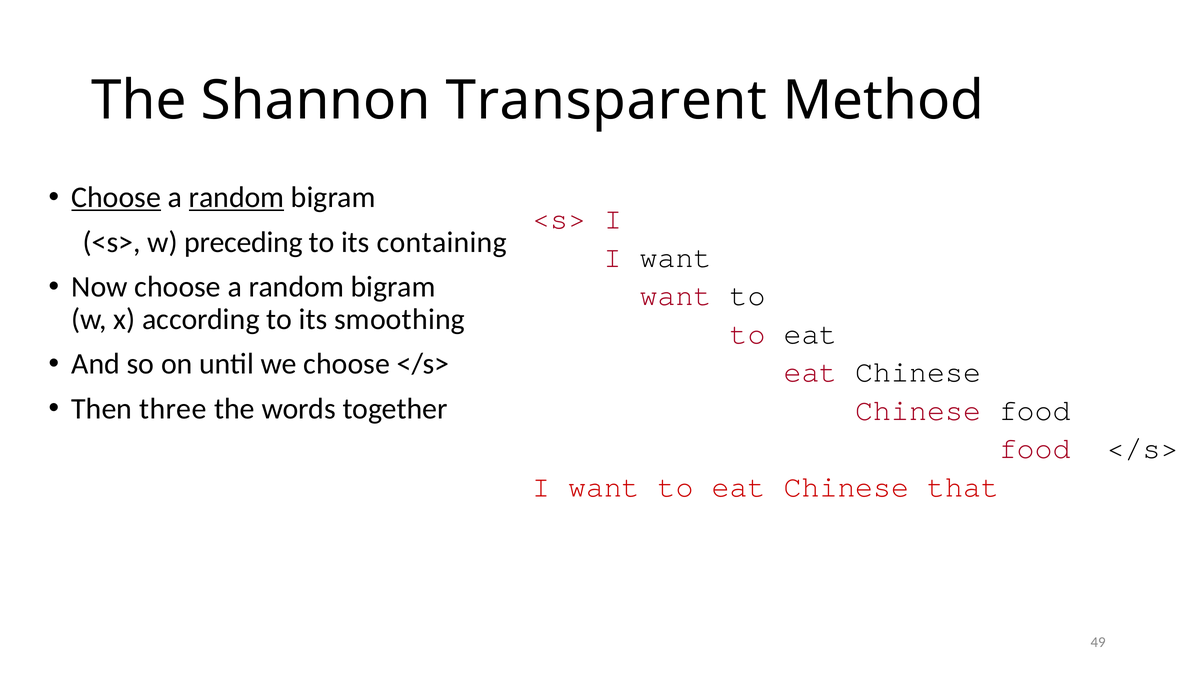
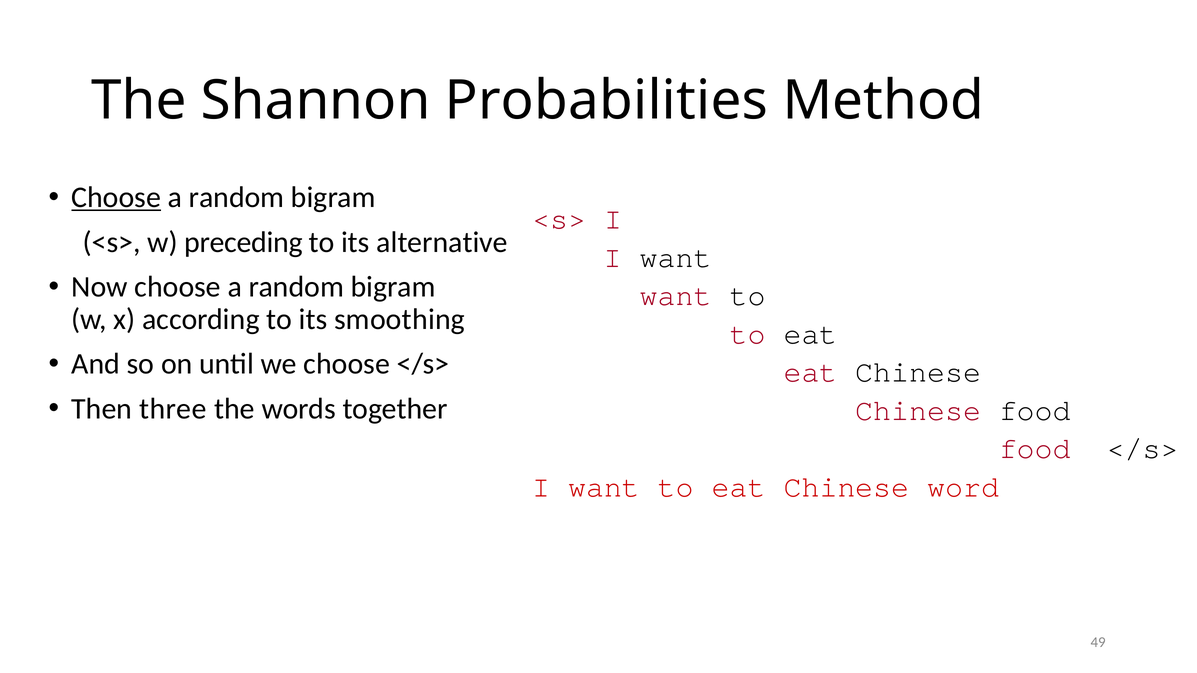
Transparent: Transparent -> Probabilities
random at (237, 198) underline: present -> none
containing: containing -> alternative
that: that -> word
